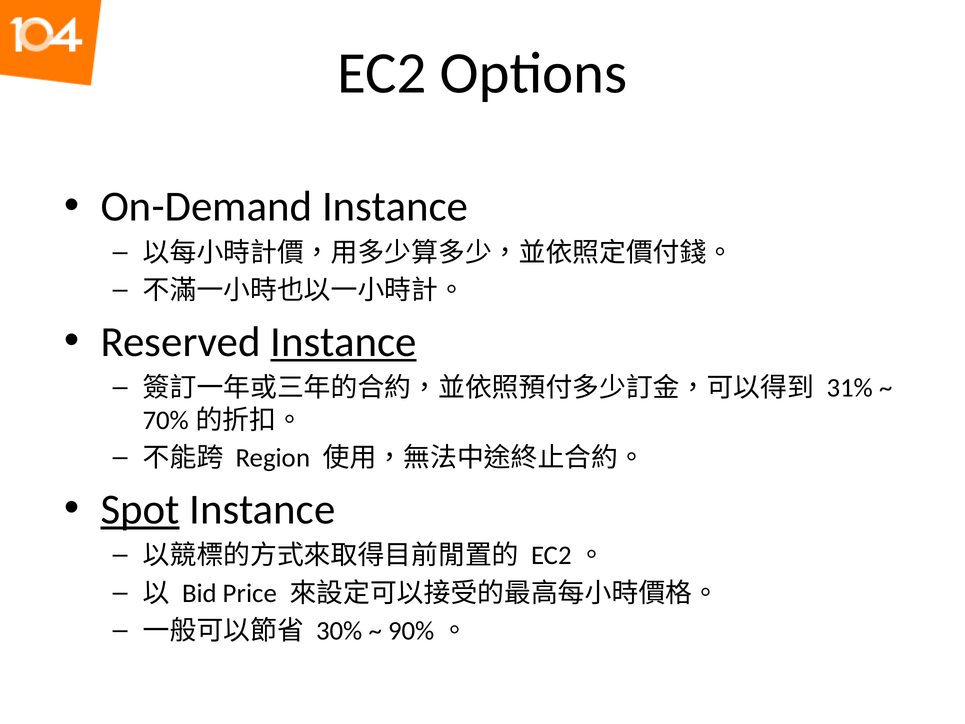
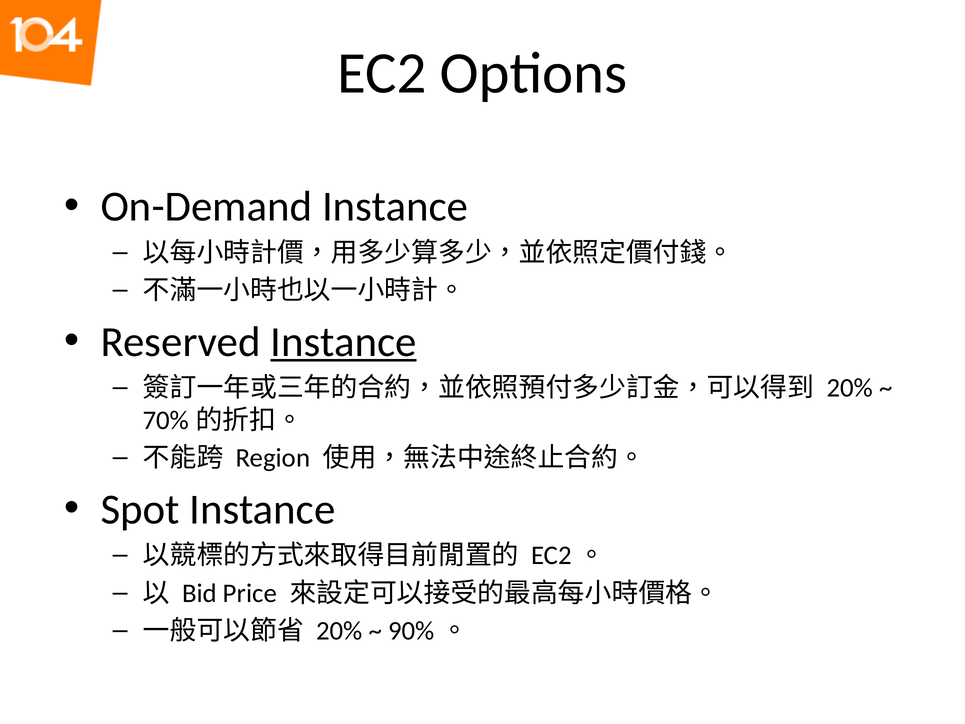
31% at (850, 388): 31% -> 20%
Spot underline: present -> none
30% at (339, 631): 30% -> 20%
